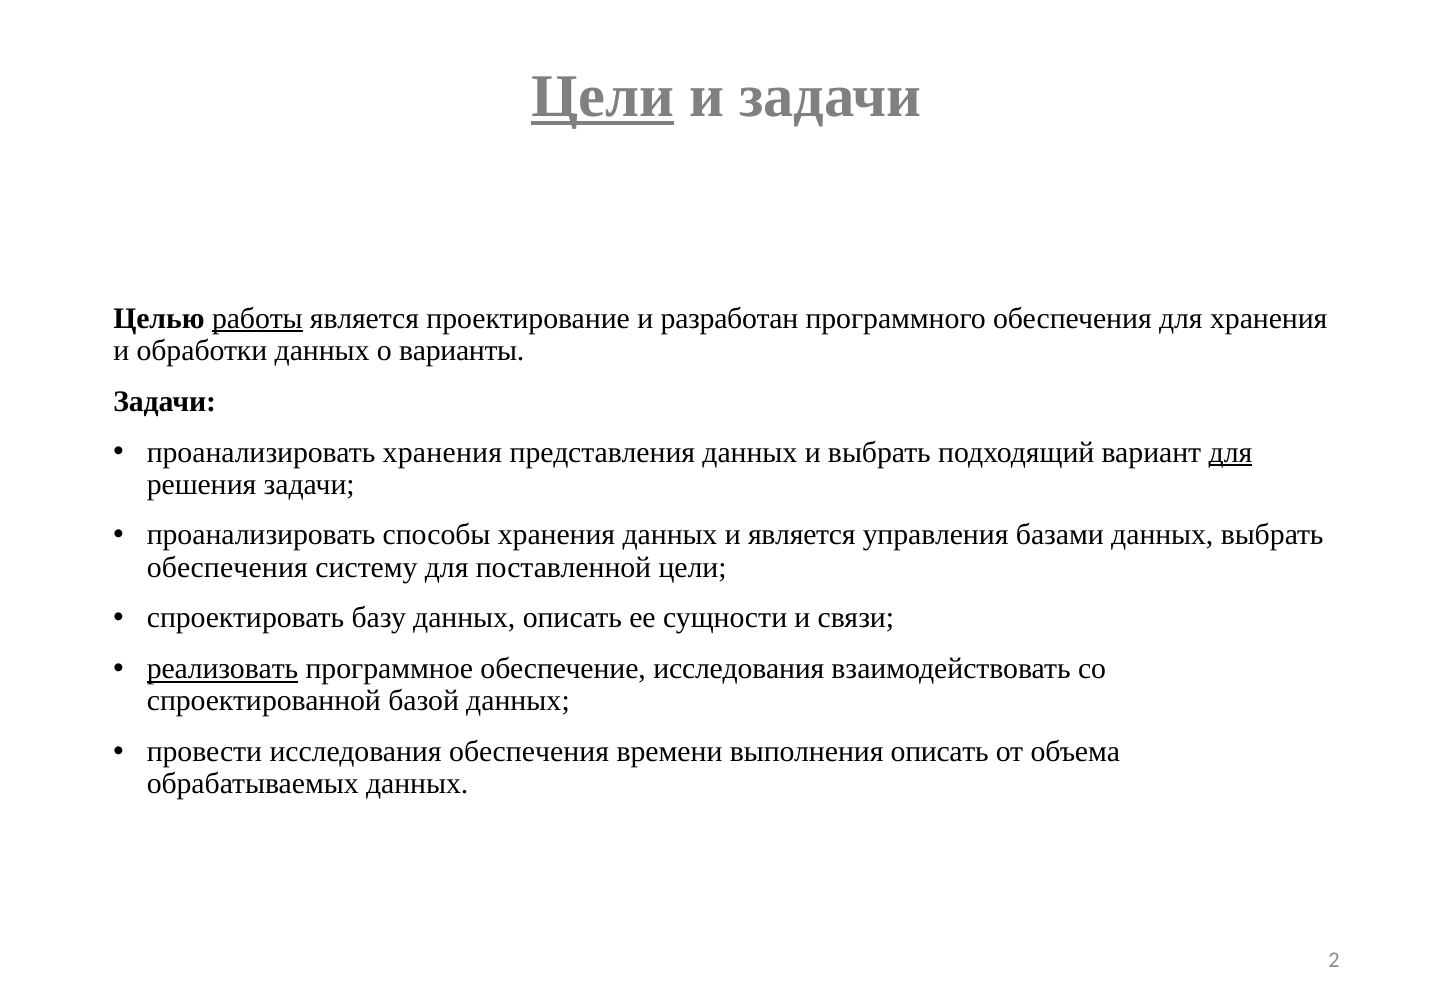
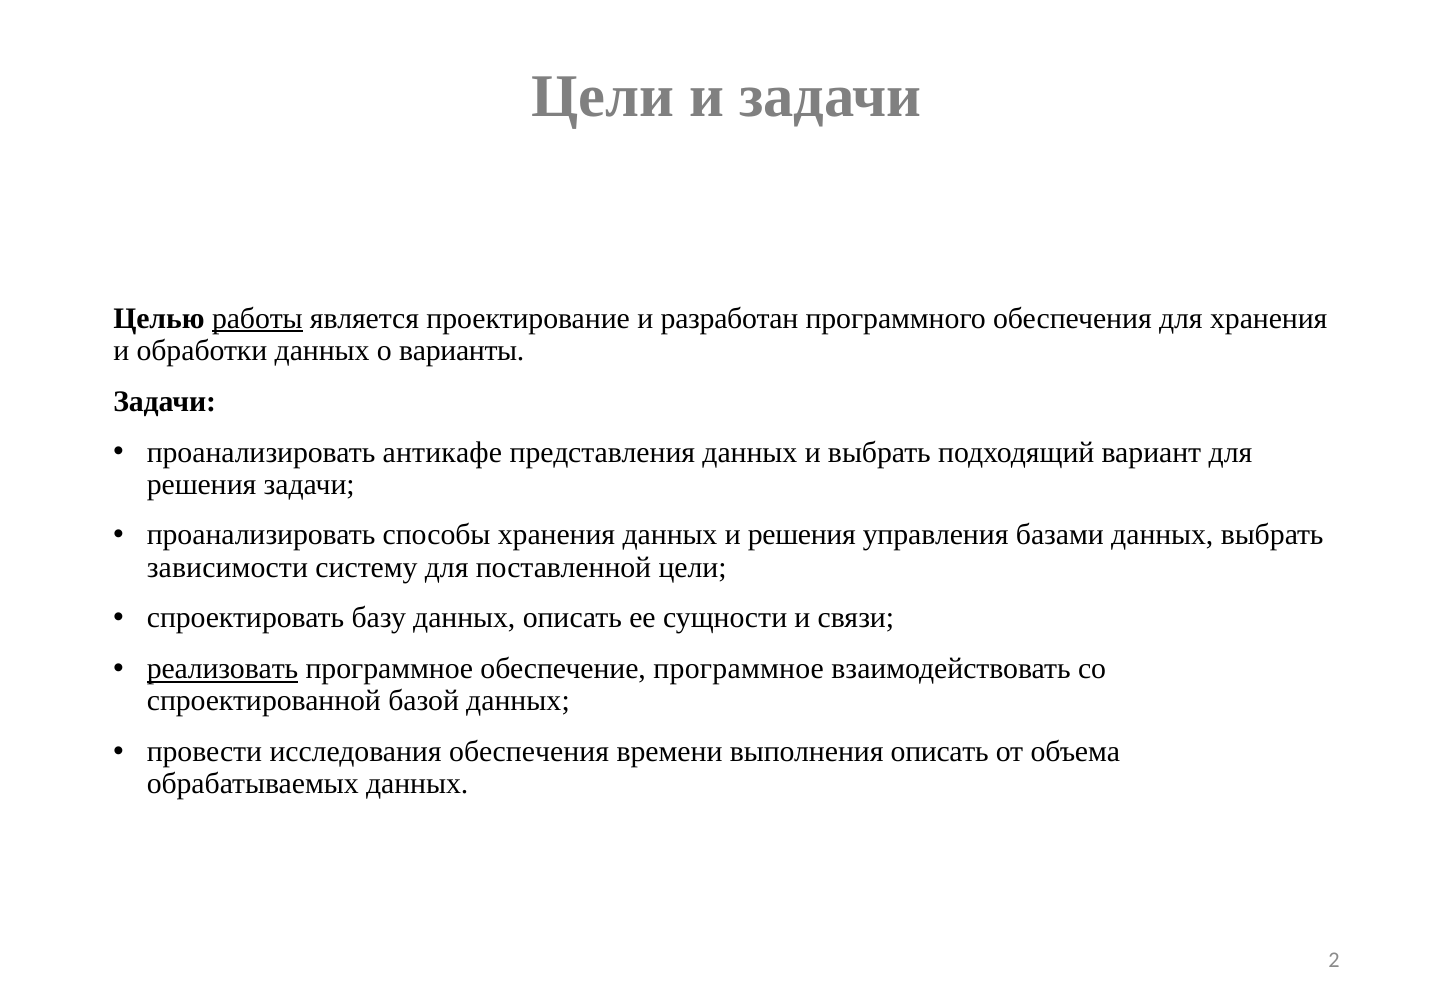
Цели at (603, 97) underline: present -> none
проанализировать хранения: хранения -> антикафе
для at (1231, 452) underline: present -> none
и является: является -> решения
обеспечения at (227, 567): обеспечения -> зависимости
обеспечение исследования: исследования -> программное
